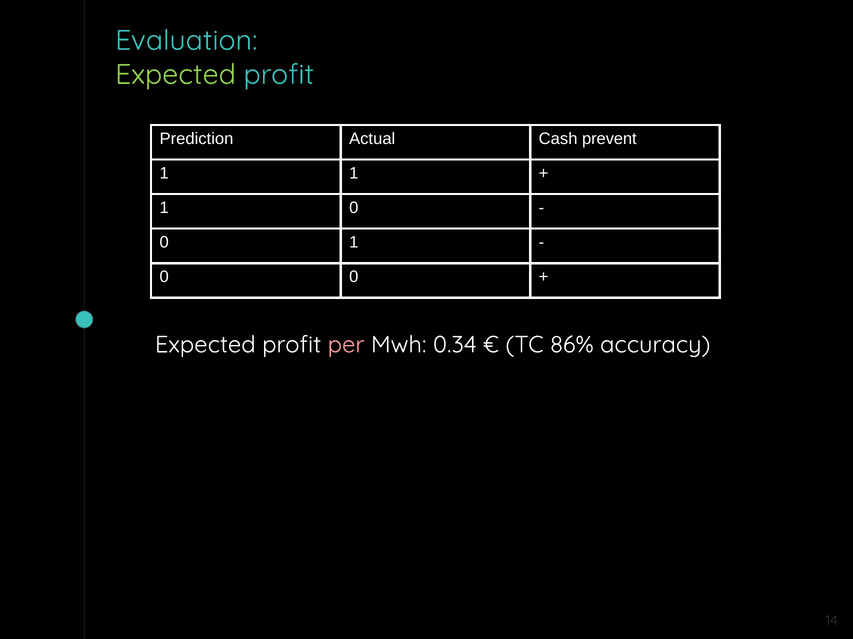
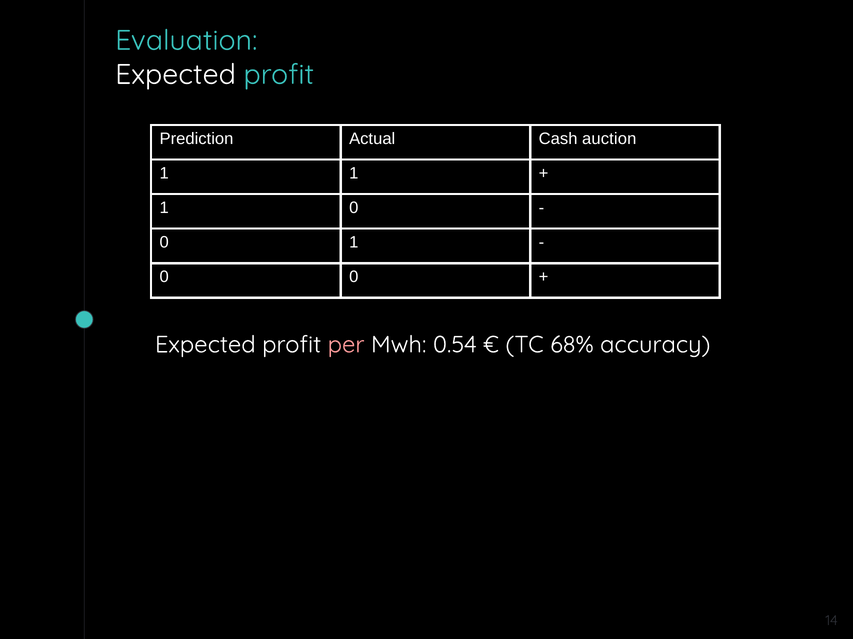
Expected at (175, 75) colour: light green -> white
prevent: prevent -> auction
0.34: 0.34 -> 0.54
86%: 86% -> 68%
